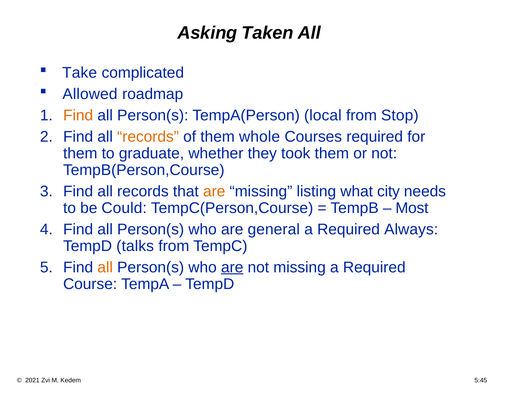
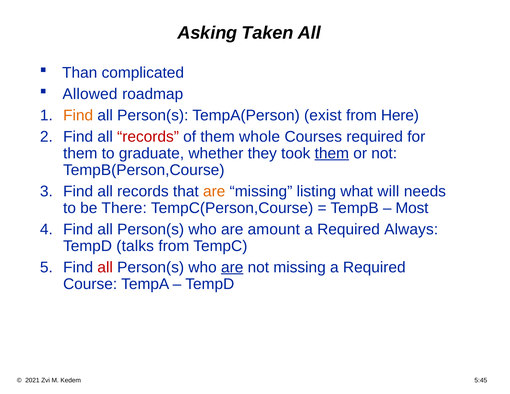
Take: Take -> Than
local: local -> exist
Stop: Stop -> Here
records at (148, 137) colour: orange -> red
them at (332, 153) underline: none -> present
city: city -> will
Could: Could -> There
general: general -> amount
all at (105, 267) colour: orange -> red
